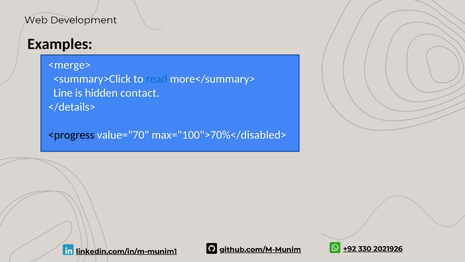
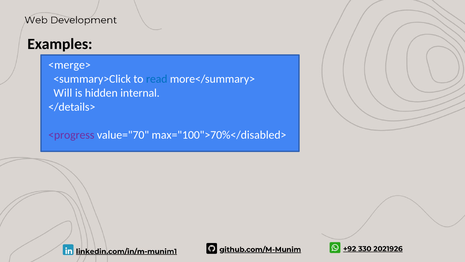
Line: Line -> Will
contact: contact -> internal
<progress colour: black -> purple
